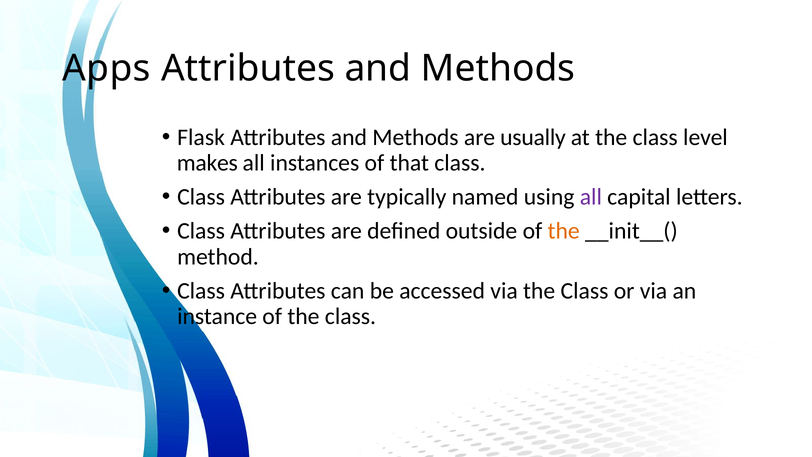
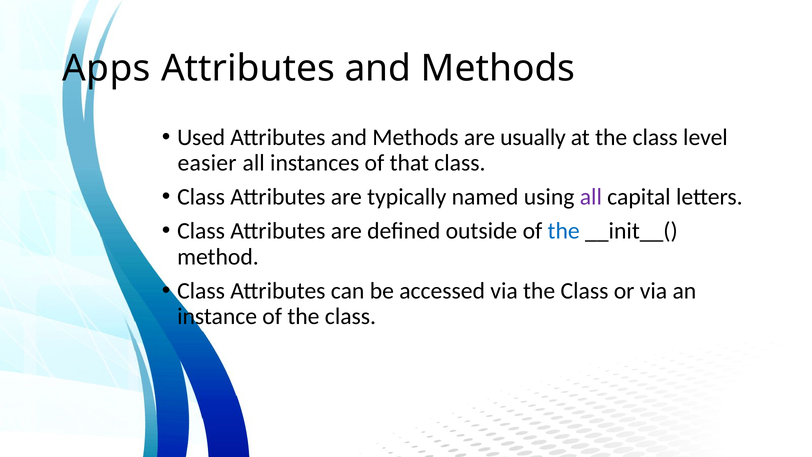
Flask: Flask -> Used
makes: makes -> easier
the at (564, 231) colour: orange -> blue
